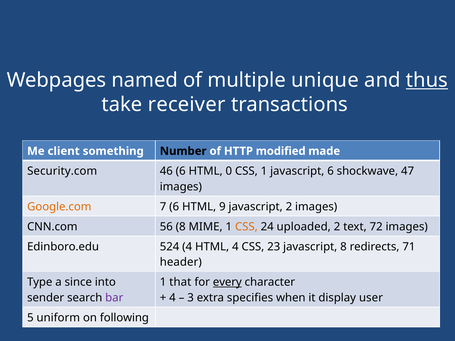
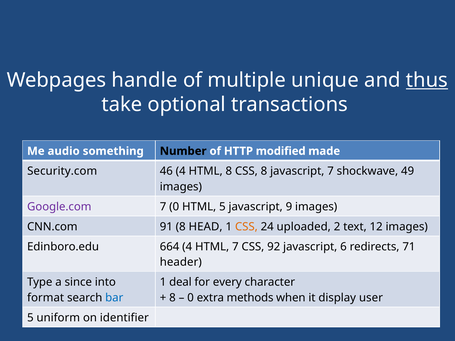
named: named -> handle
receiver: receiver -> optional
client: client -> audio
46 6: 6 -> 4
HTML 0: 0 -> 8
CSS 1: 1 -> 8
javascript 6: 6 -> 7
47: 47 -> 49
Google.com colour: orange -> purple
7 6: 6 -> 0
HTML 9: 9 -> 5
javascript 2: 2 -> 9
56: 56 -> 91
MIME: MIME -> HEAD
72: 72 -> 12
524: 524 -> 664
HTML 4: 4 -> 7
23: 23 -> 92
javascript 8: 8 -> 6
that: that -> deal
every underline: present -> none
sender: sender -> format
bar colour: purple -> blue
4 at (172, 298): 4 -> 8
3 at (191, 298): 3 -> 0
specifies: specifies -> methods
following: following -> identifier
